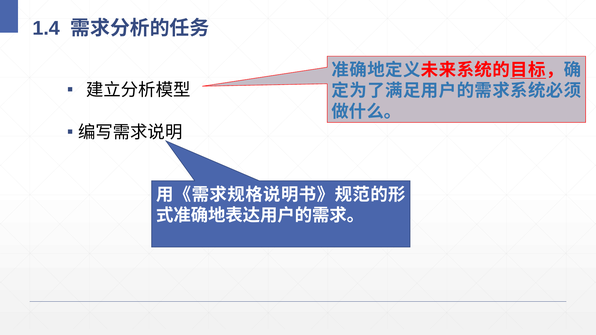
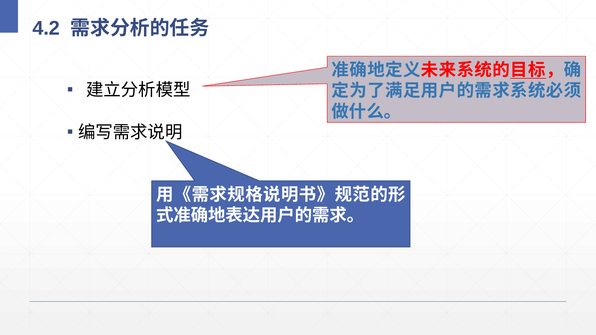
1.4: 1.4 -> 4.2
